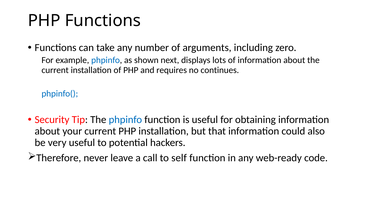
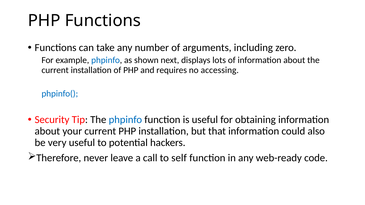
continues: continues -> accessing
